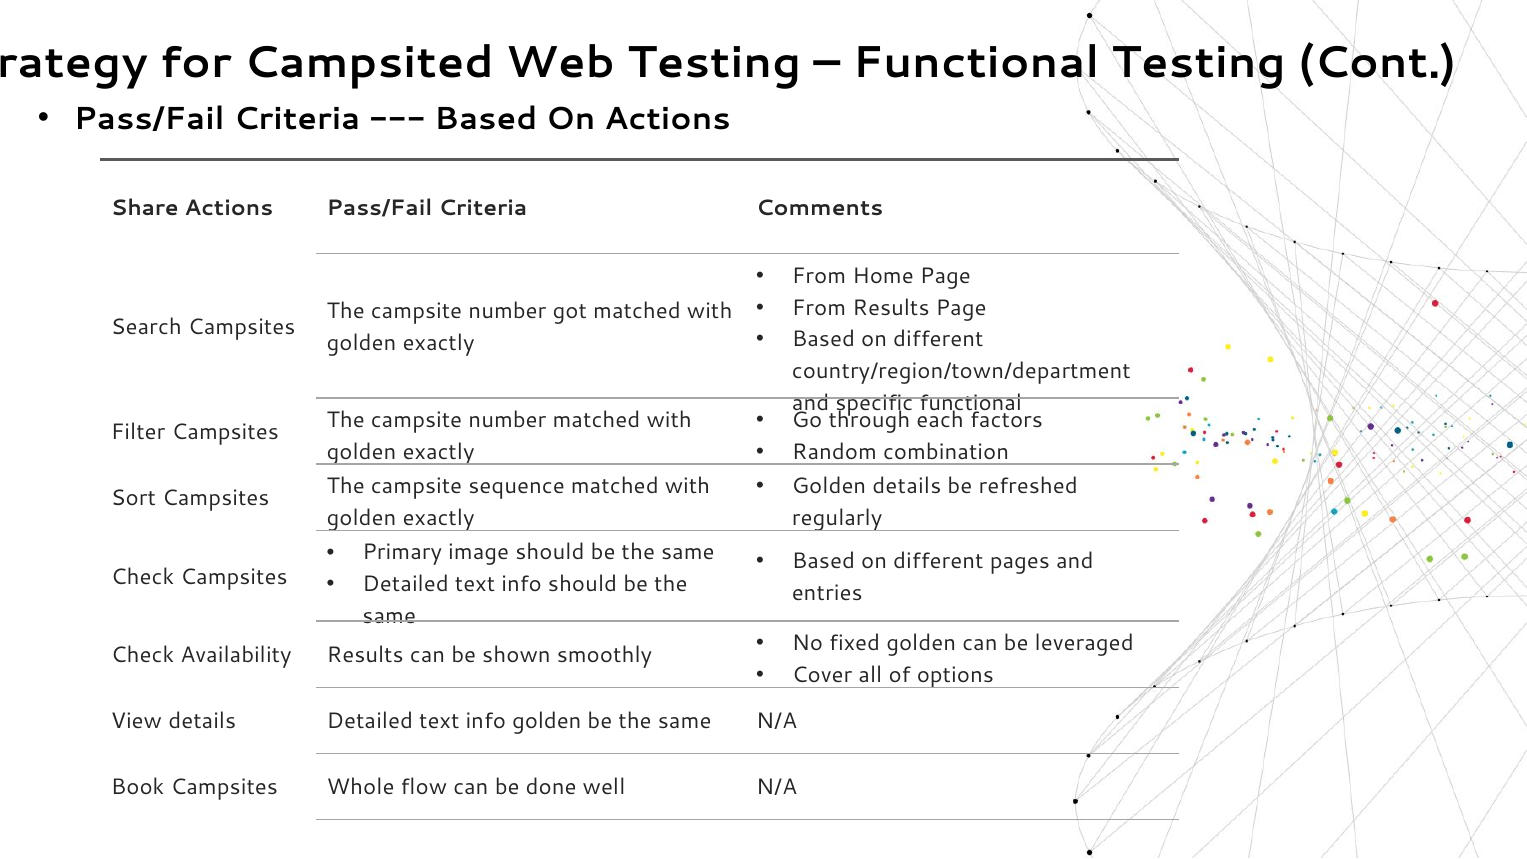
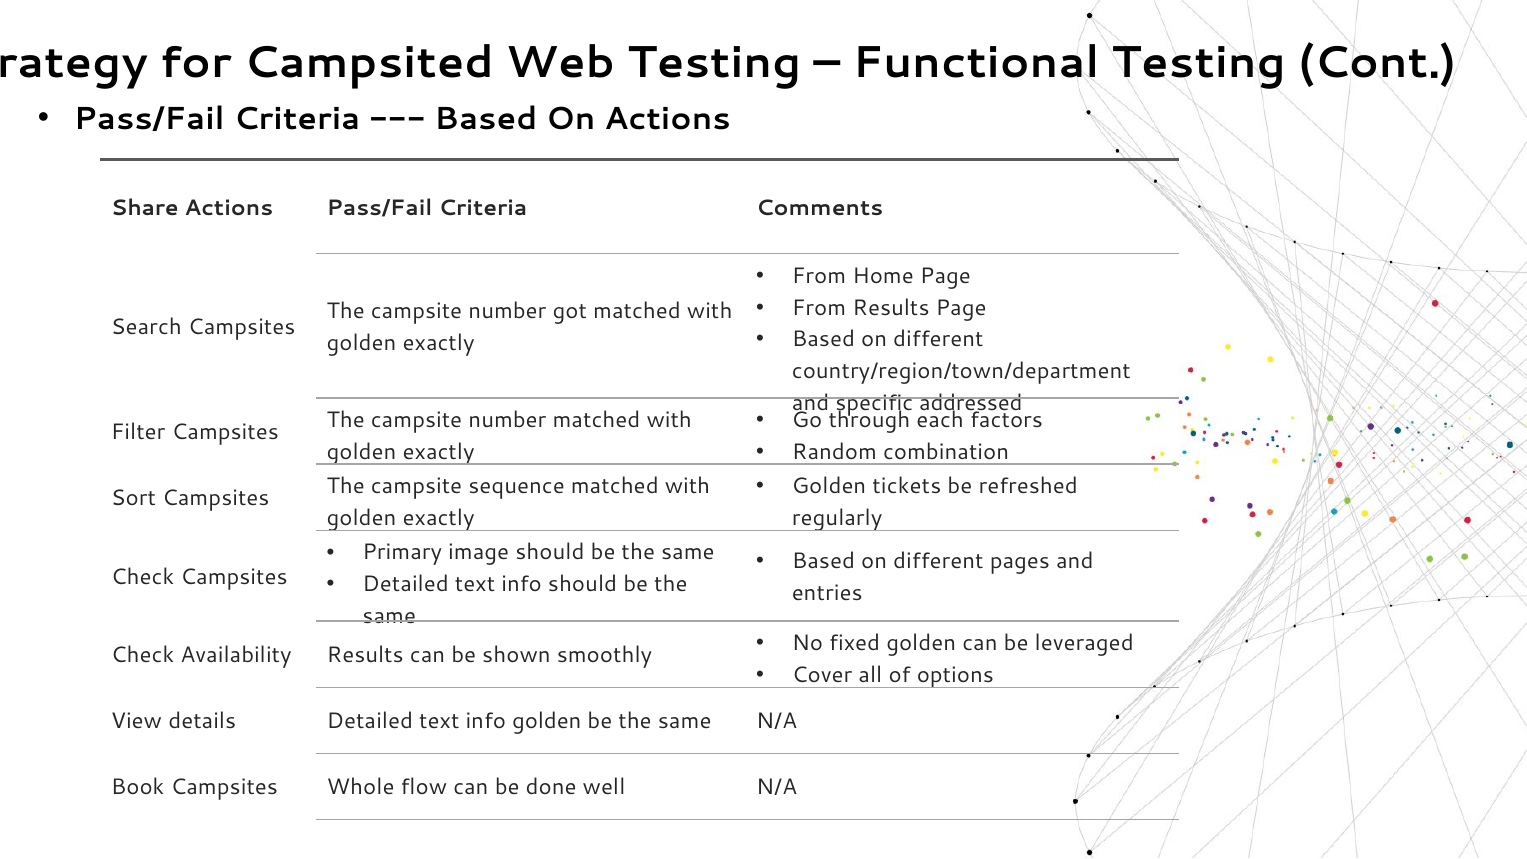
specific functional: functional -> addressed
Golden details: details -> tickets
